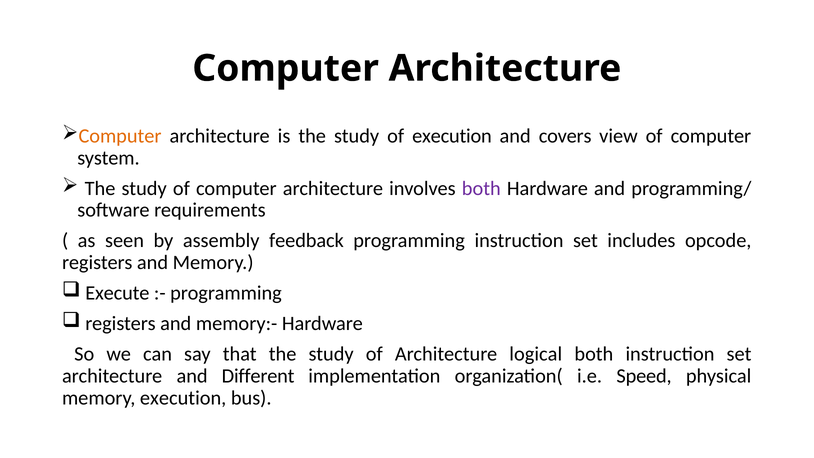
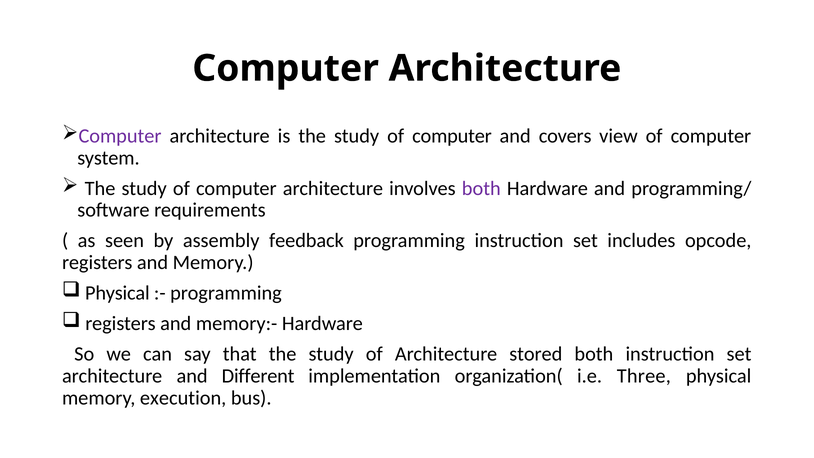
Computer at (120, 136) colour: orange -> purple
execution at (452, 136): execution -> computer
Execute at (117, 293): Execute -> Physical
logical: logical -> stored
Speed: Speed -> Three
